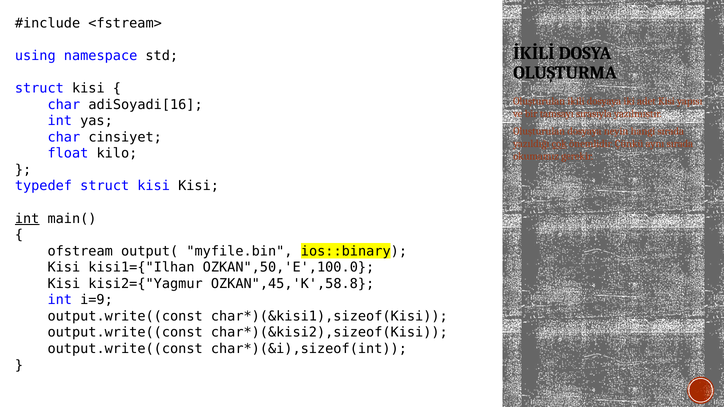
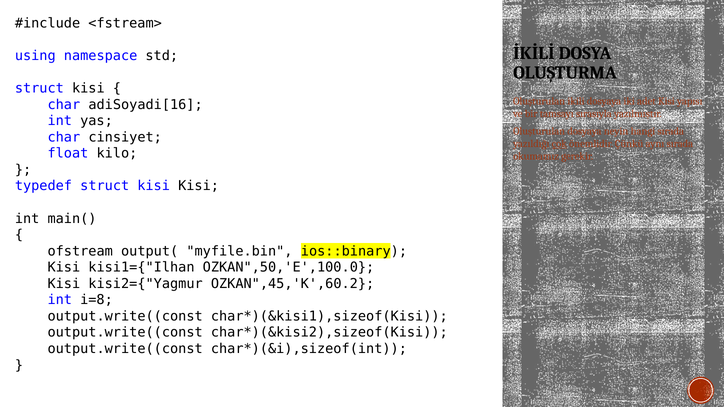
int at (27, 219) underline: present -> none
OZKAN",45,'K',58.8: OZKAN",45,'K',58.8 -> OZKAN",45,'K',60.2
i=9: i=9 -> i=8
